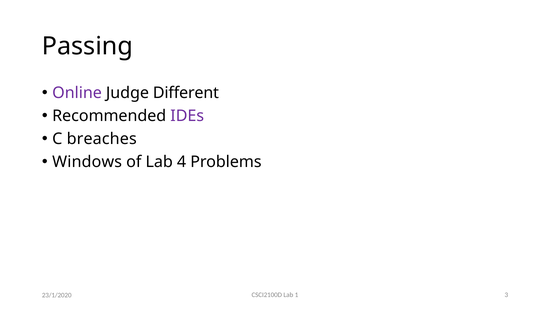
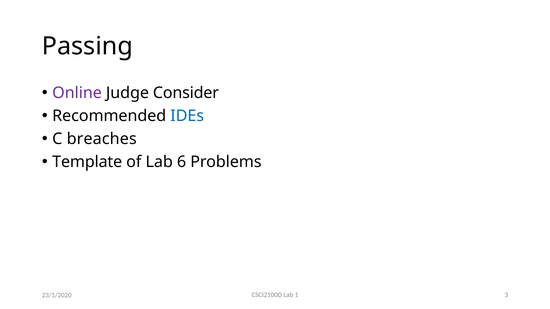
Different: Different -> Consider
IDEs colour: purple -> blue
Windows: Windows -> Template
4: 4 -> 6
